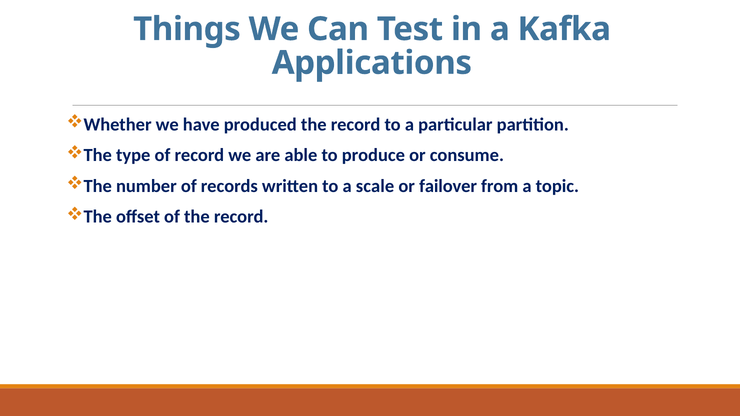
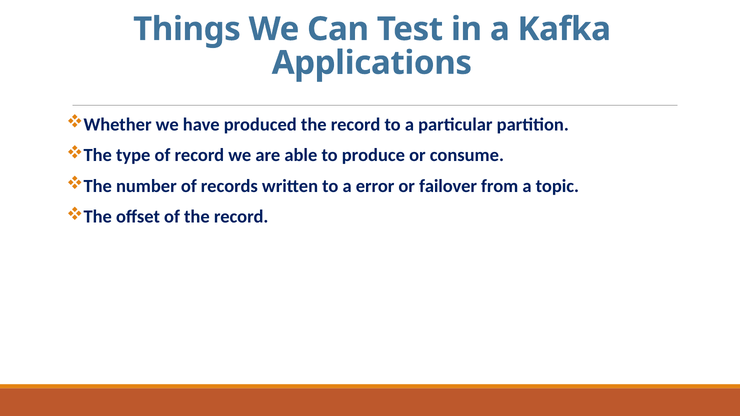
scale: scale -> error
